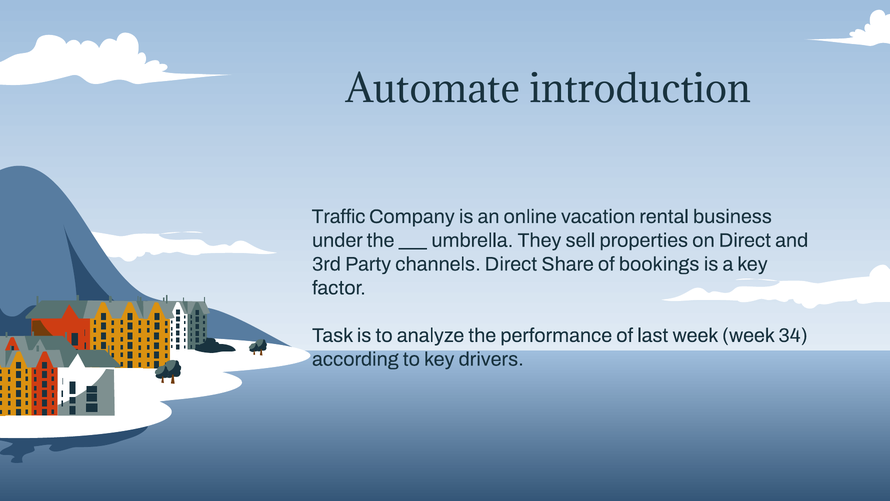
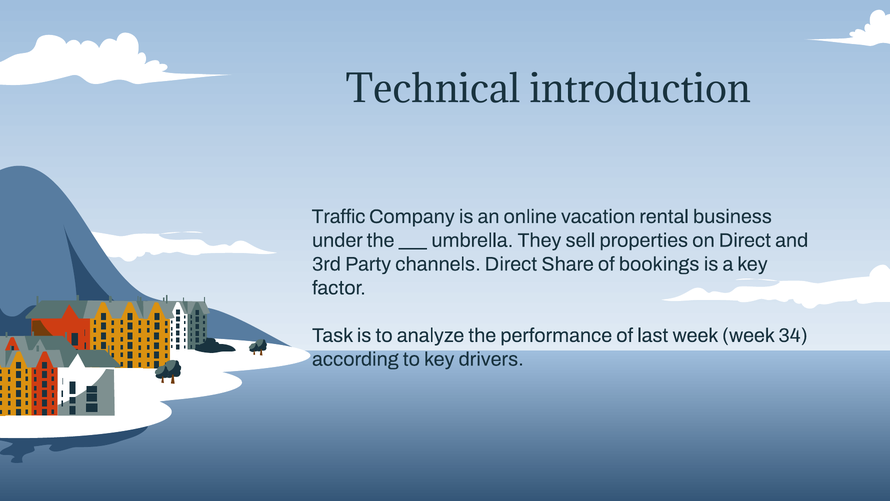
Automate: Automate -> Technical
